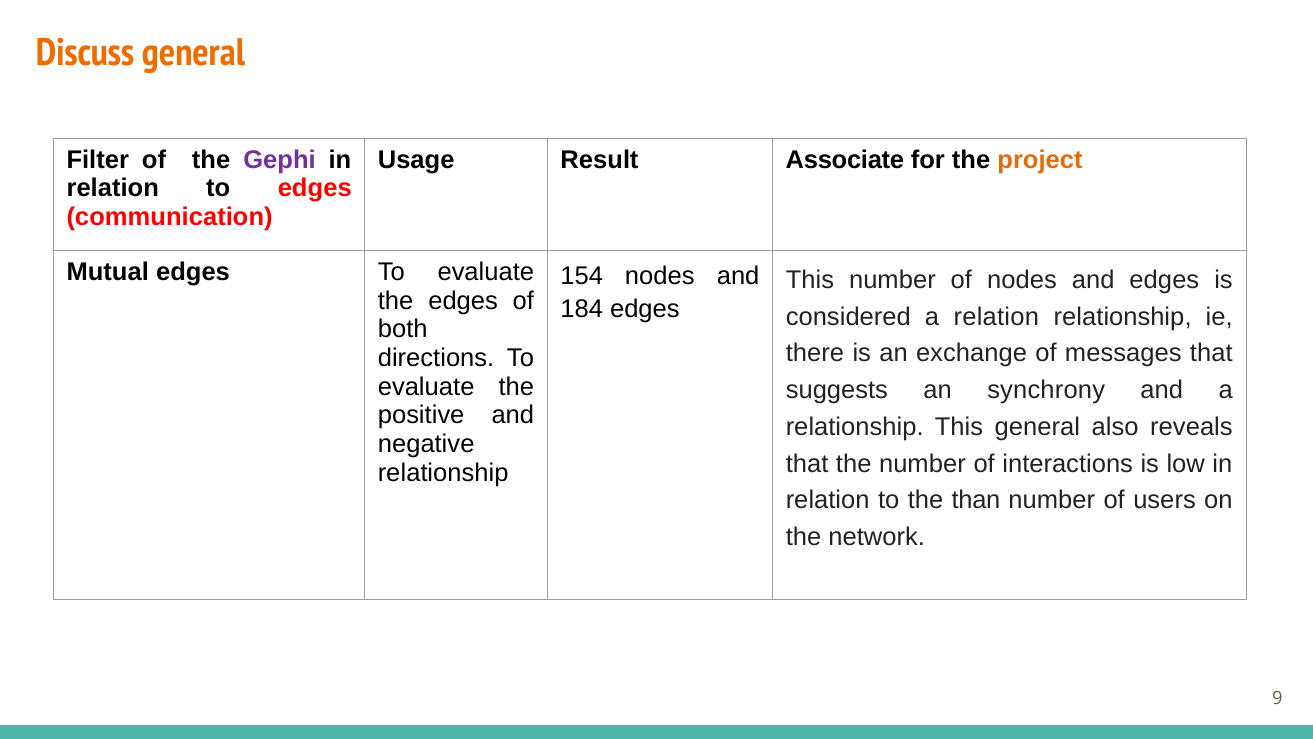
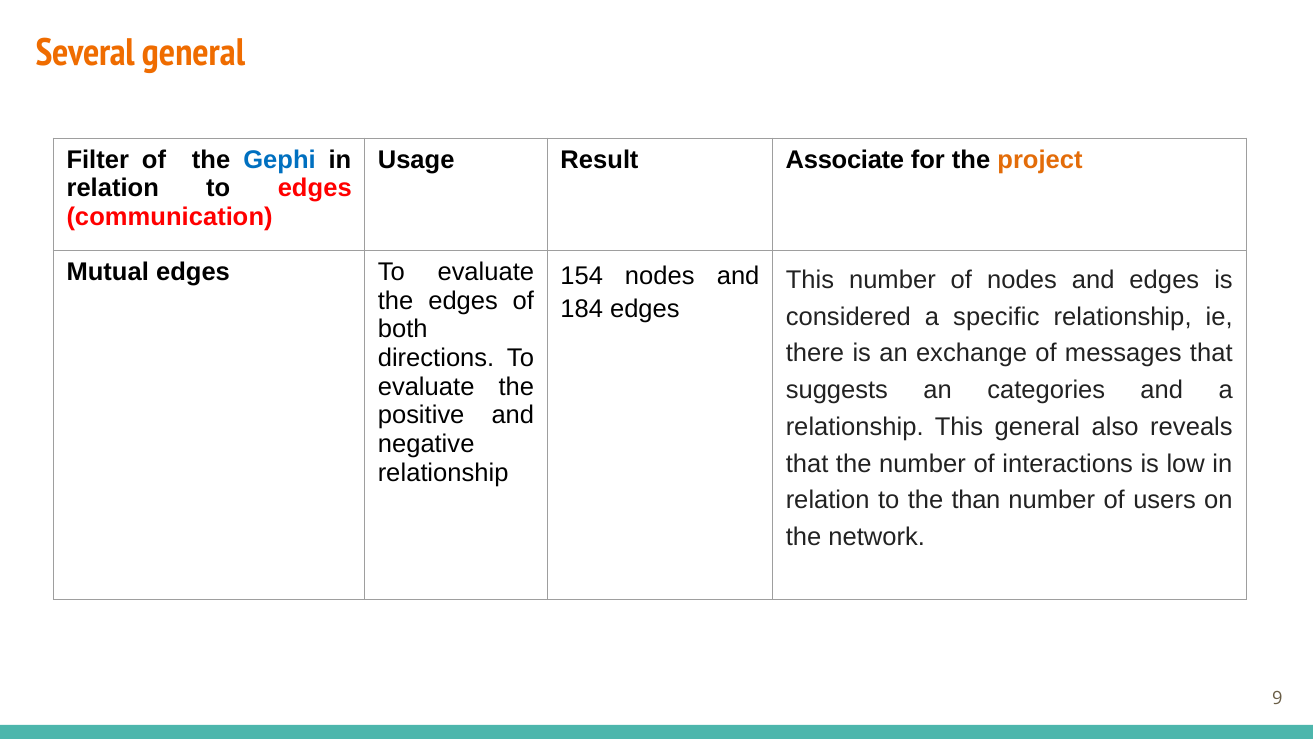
Discuss: Discuss -> Several
Gephi colour: purple -> blue
a relation: relation -> specific
synchrony: synchrony -> categories
